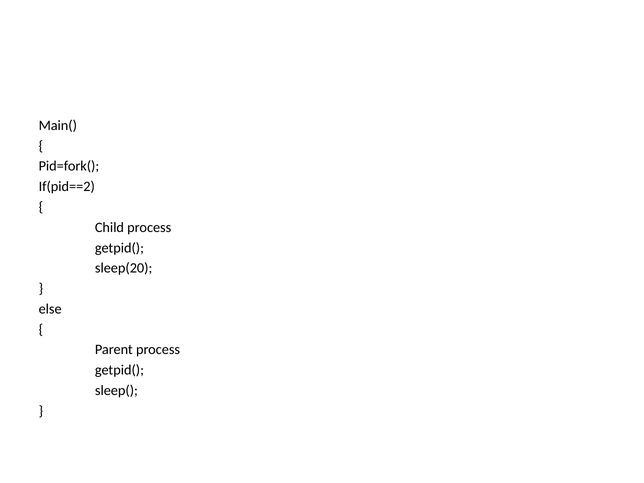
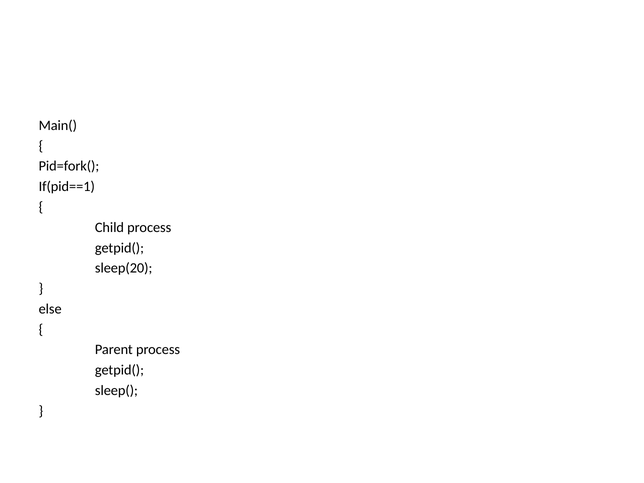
If(pid==2: If(pid==2 -> If(pid==1
